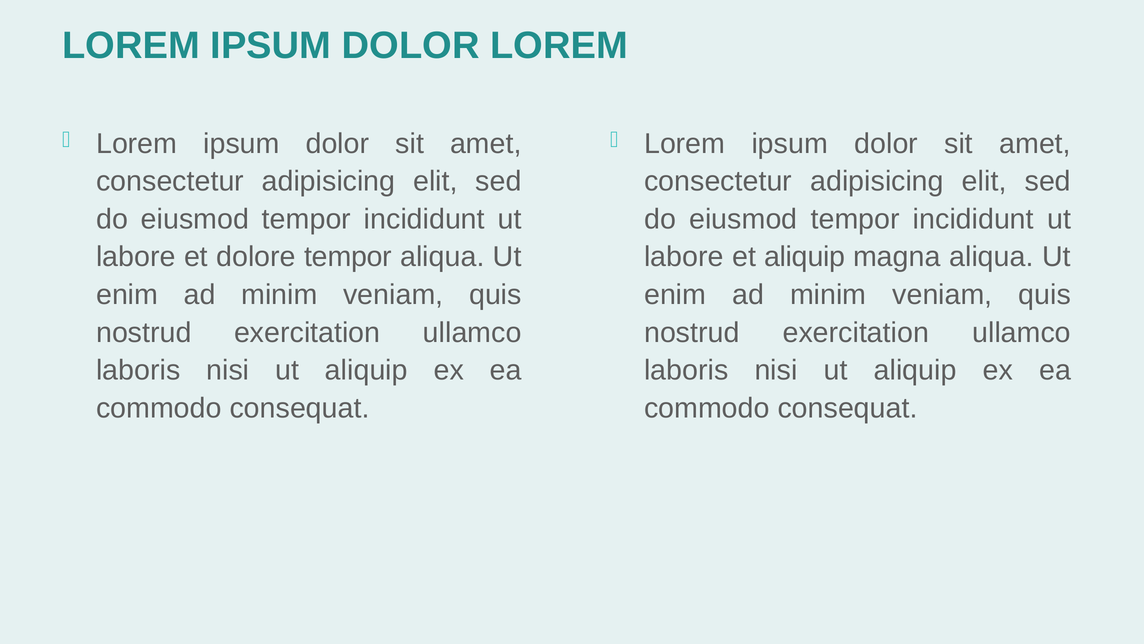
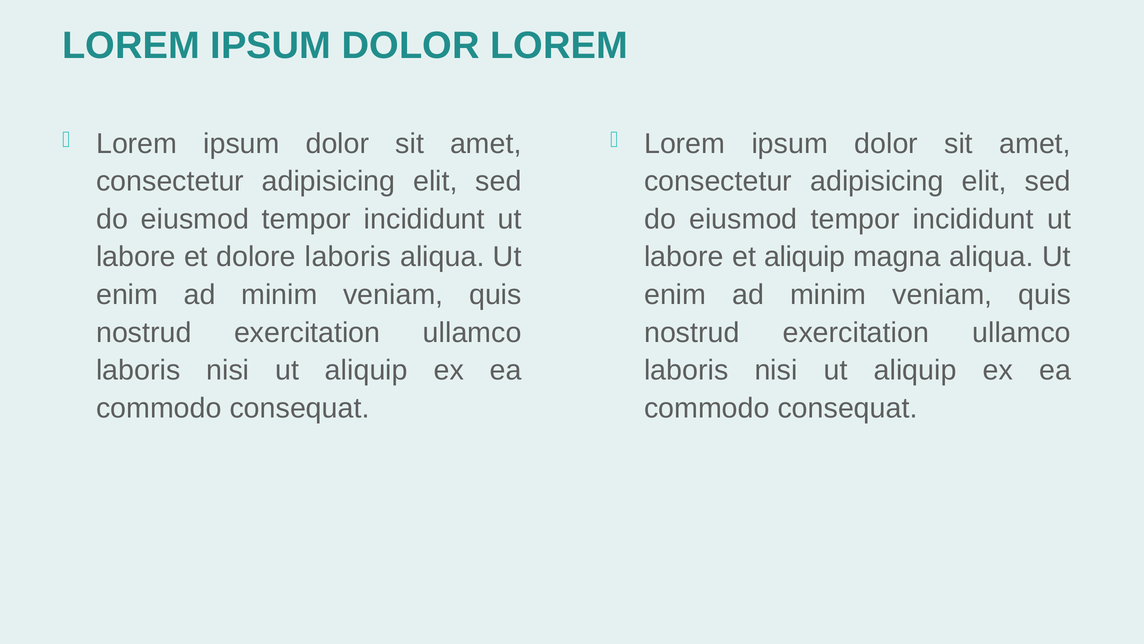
dolore tempor: tempor -> laboris
